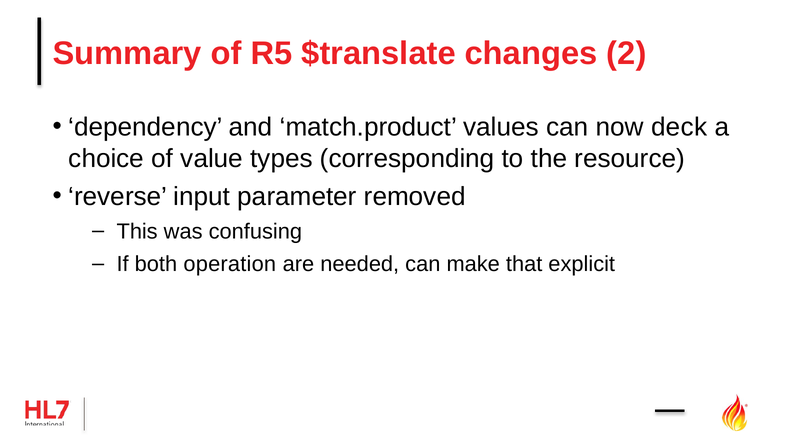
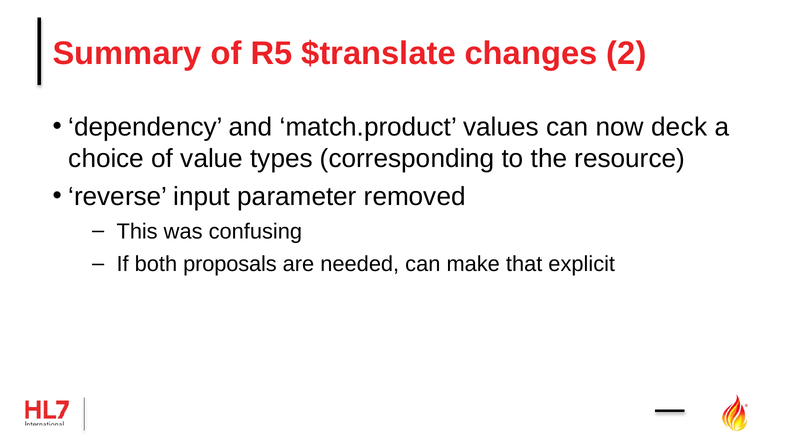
operation: operation -> proposals
